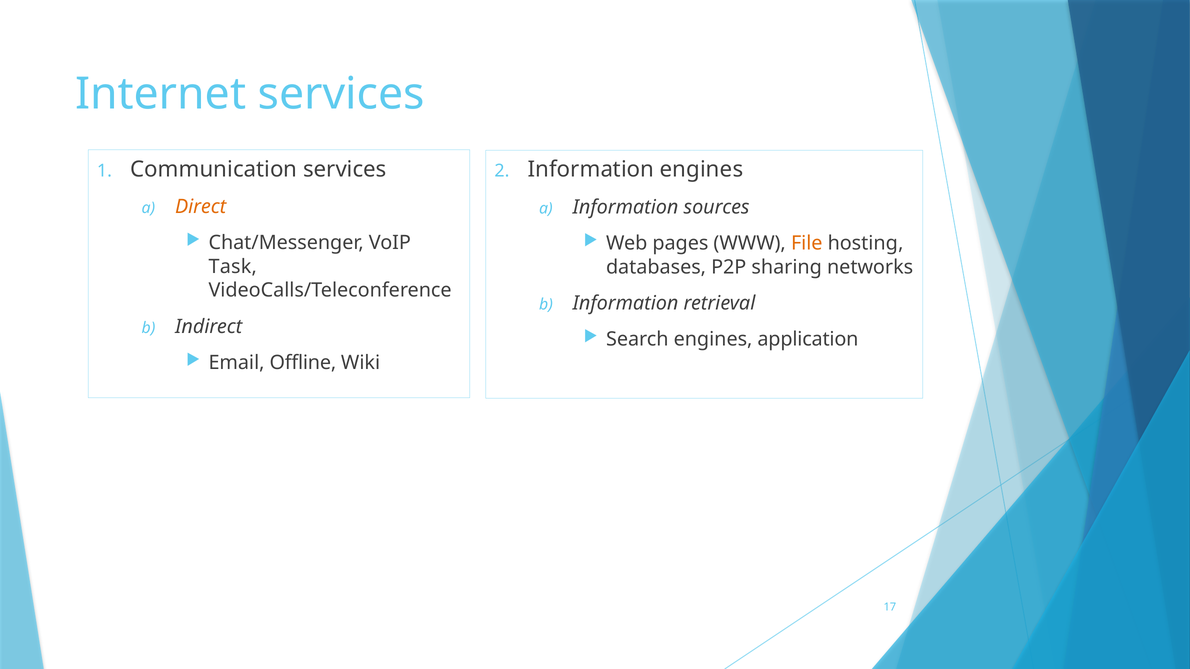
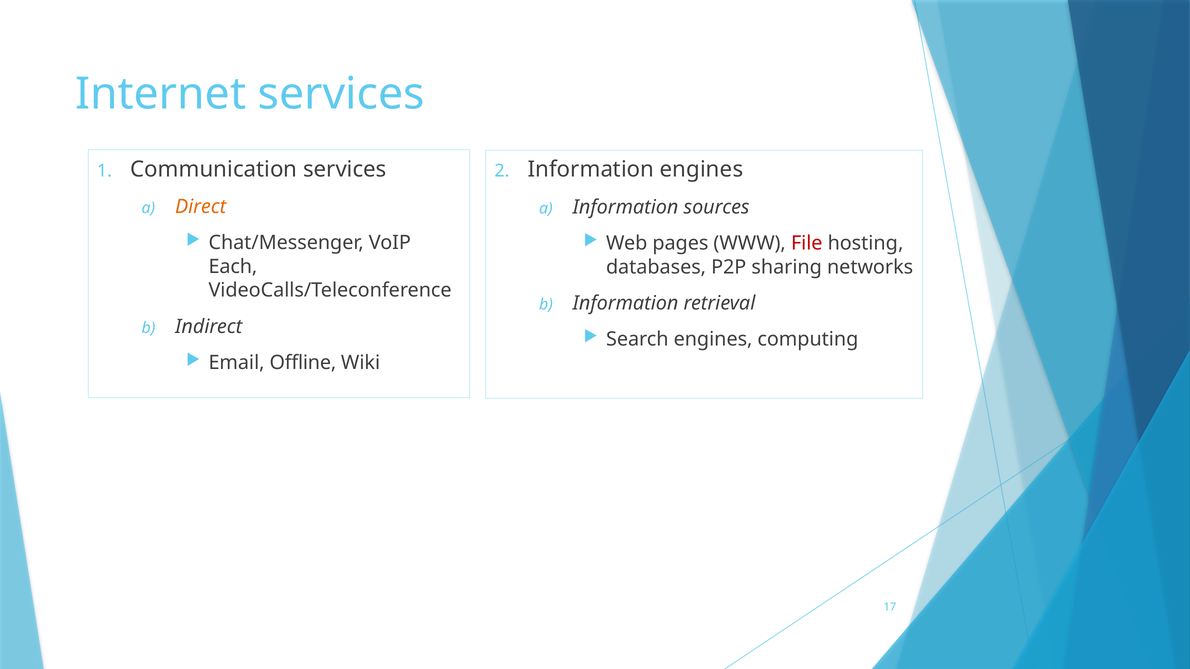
File colour: orange -> red
Task: Task -> Each
application: application -> computing
